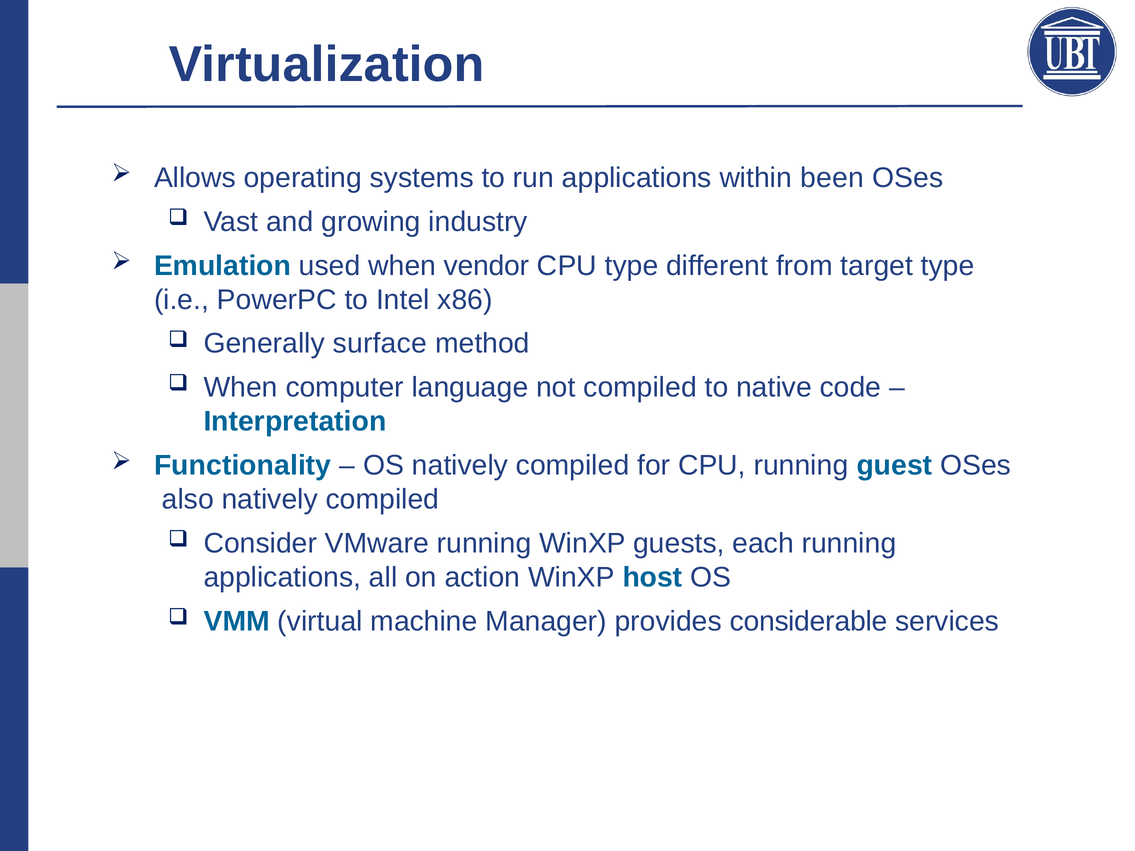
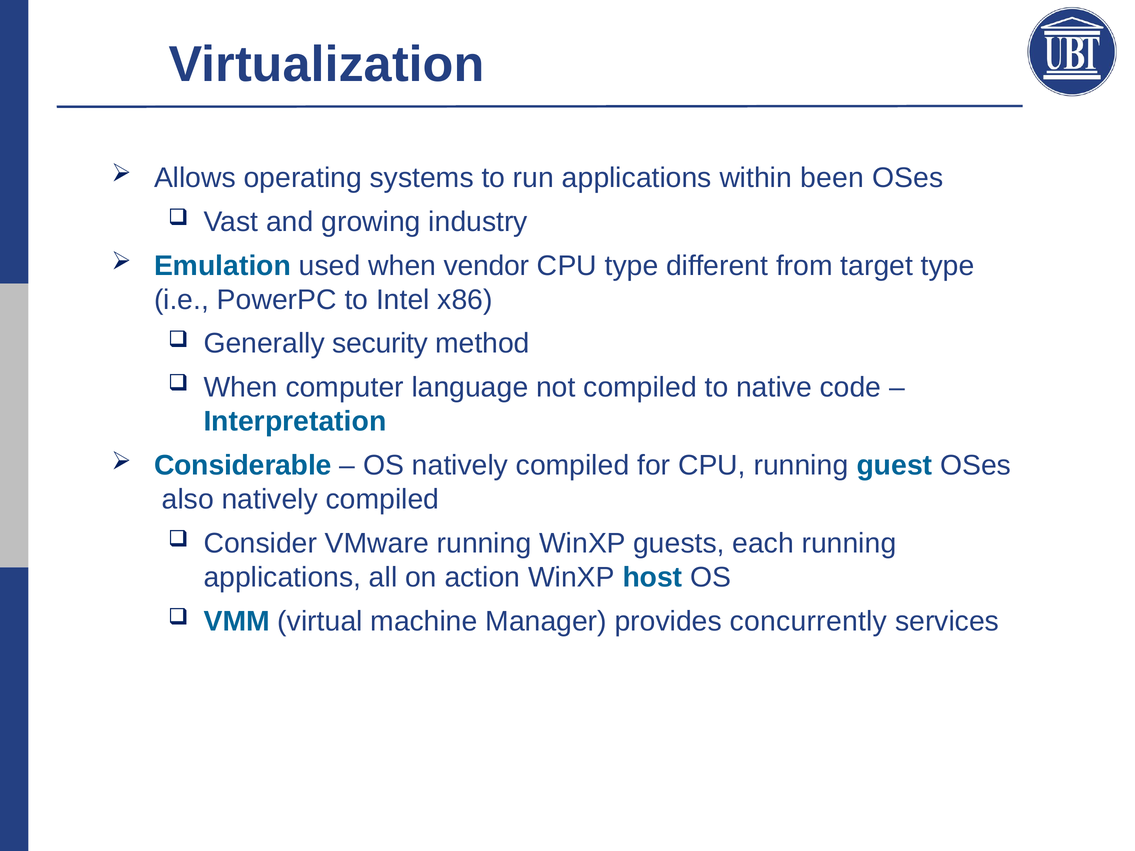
surface: surface -> security
Functionality: Functionality -> Considerable
considerable: considerable -> concurrently
